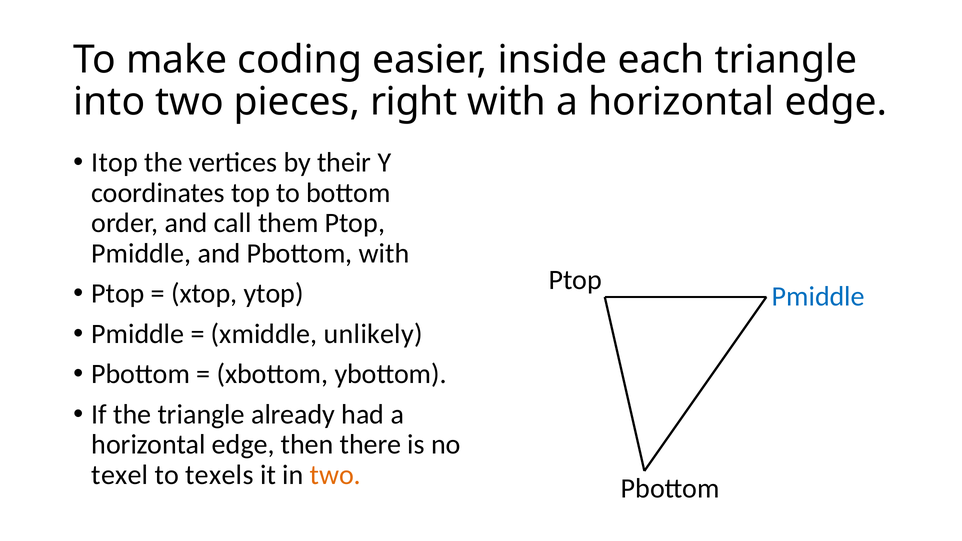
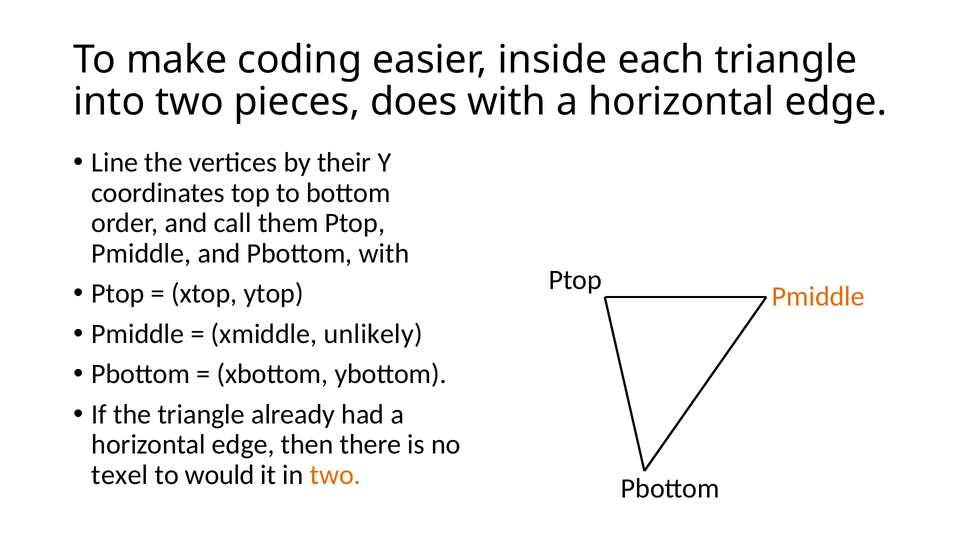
right: right -> does
Itop: Itop -> Line
Pmiddle at (818, 297) colour: blue -> orange
texels: texels -> would
